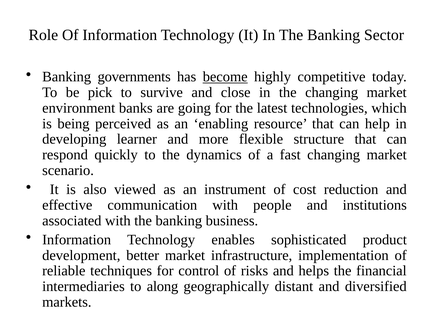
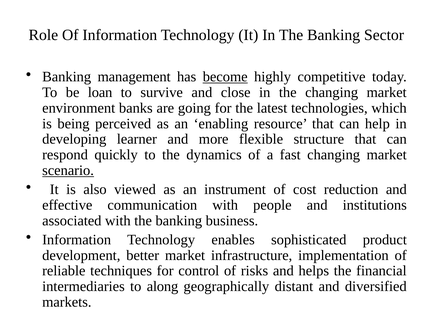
governments: governments -> management
pick: pick -> loan
scenario underline: none -> present
